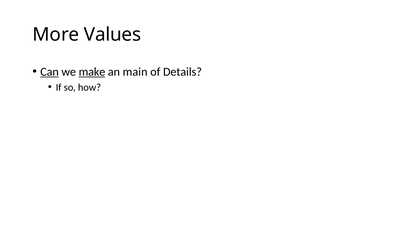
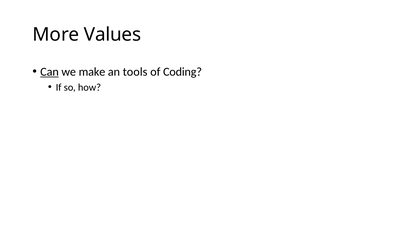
make underline: present -> none
main: main -> tools
Details: Details -> Coding
